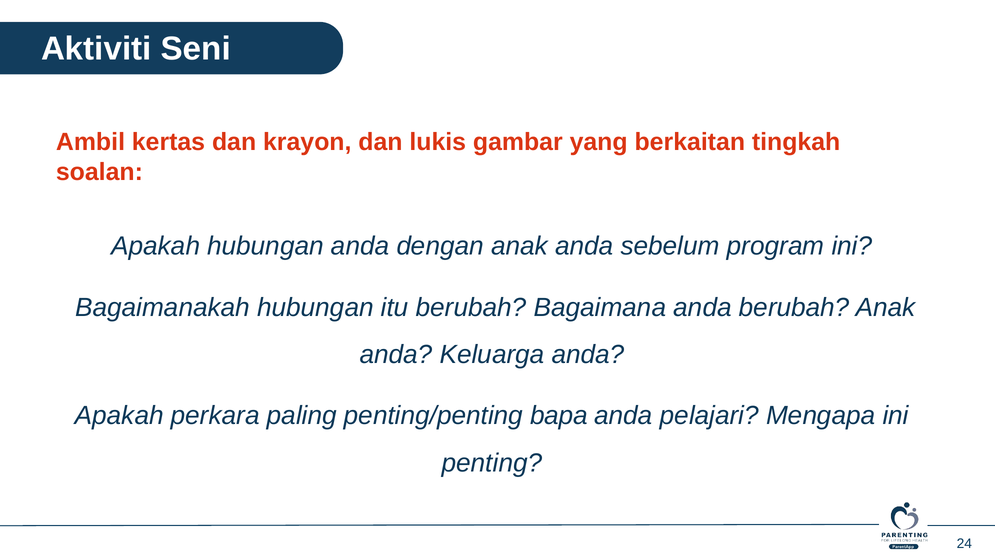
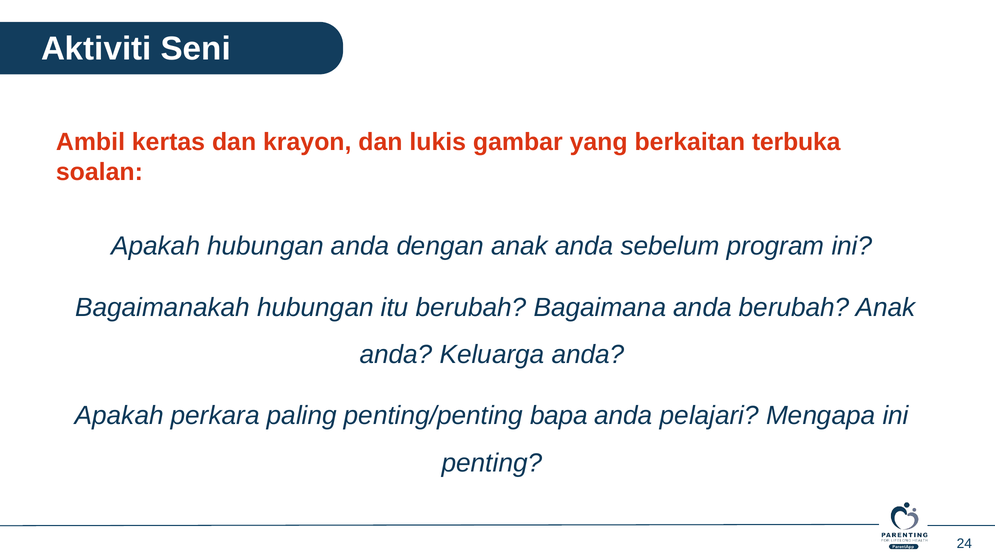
tingkah: tingkah -> terbuka
